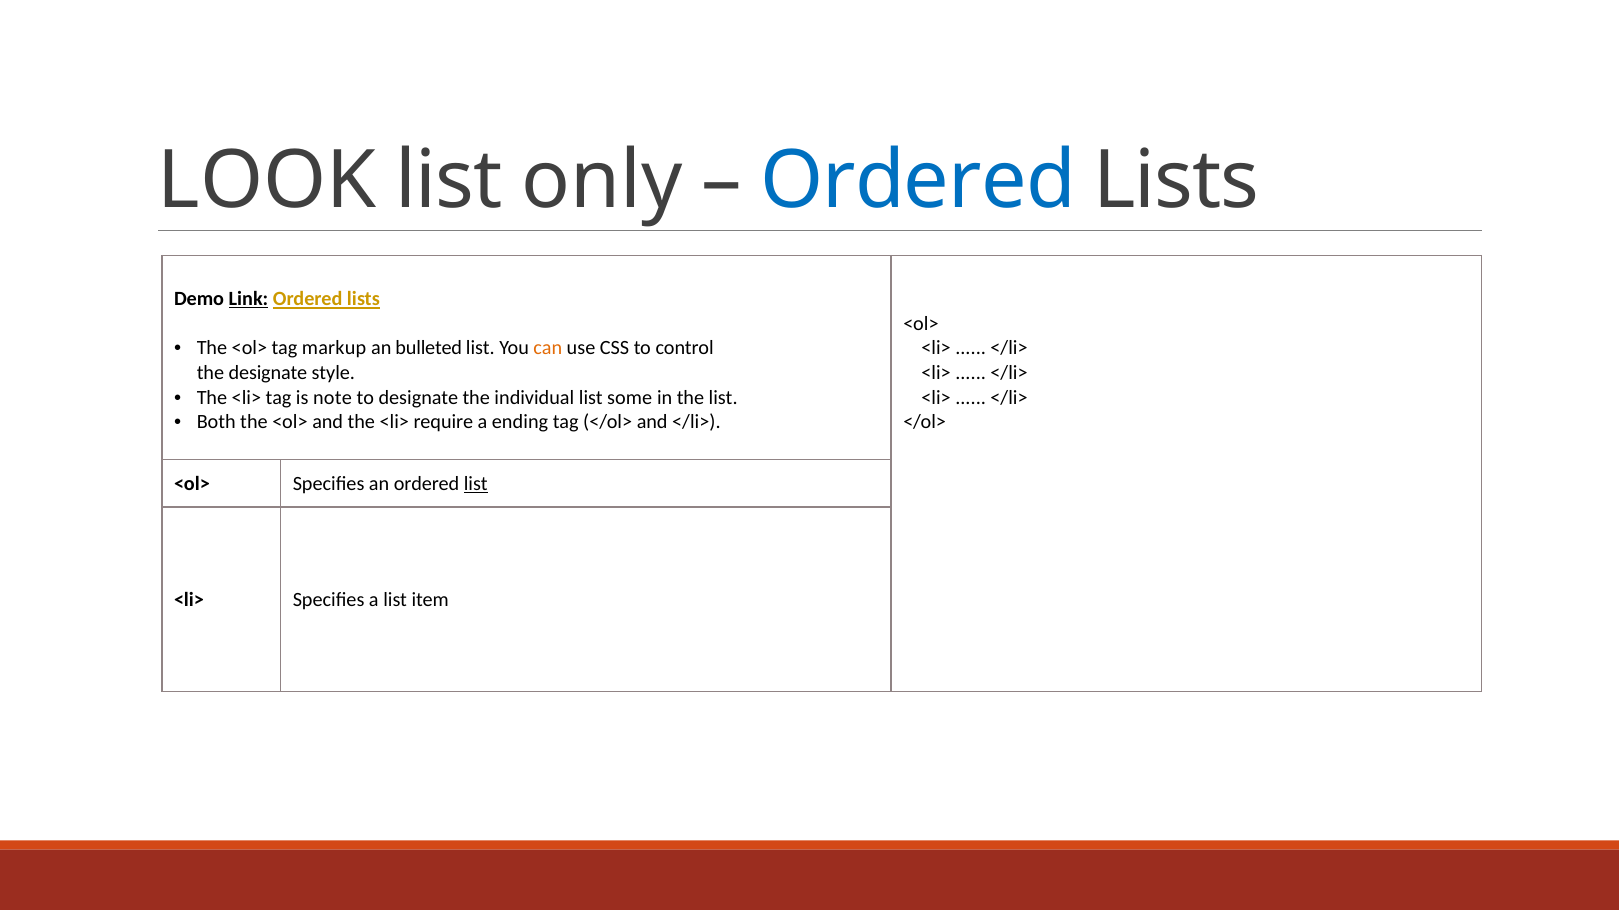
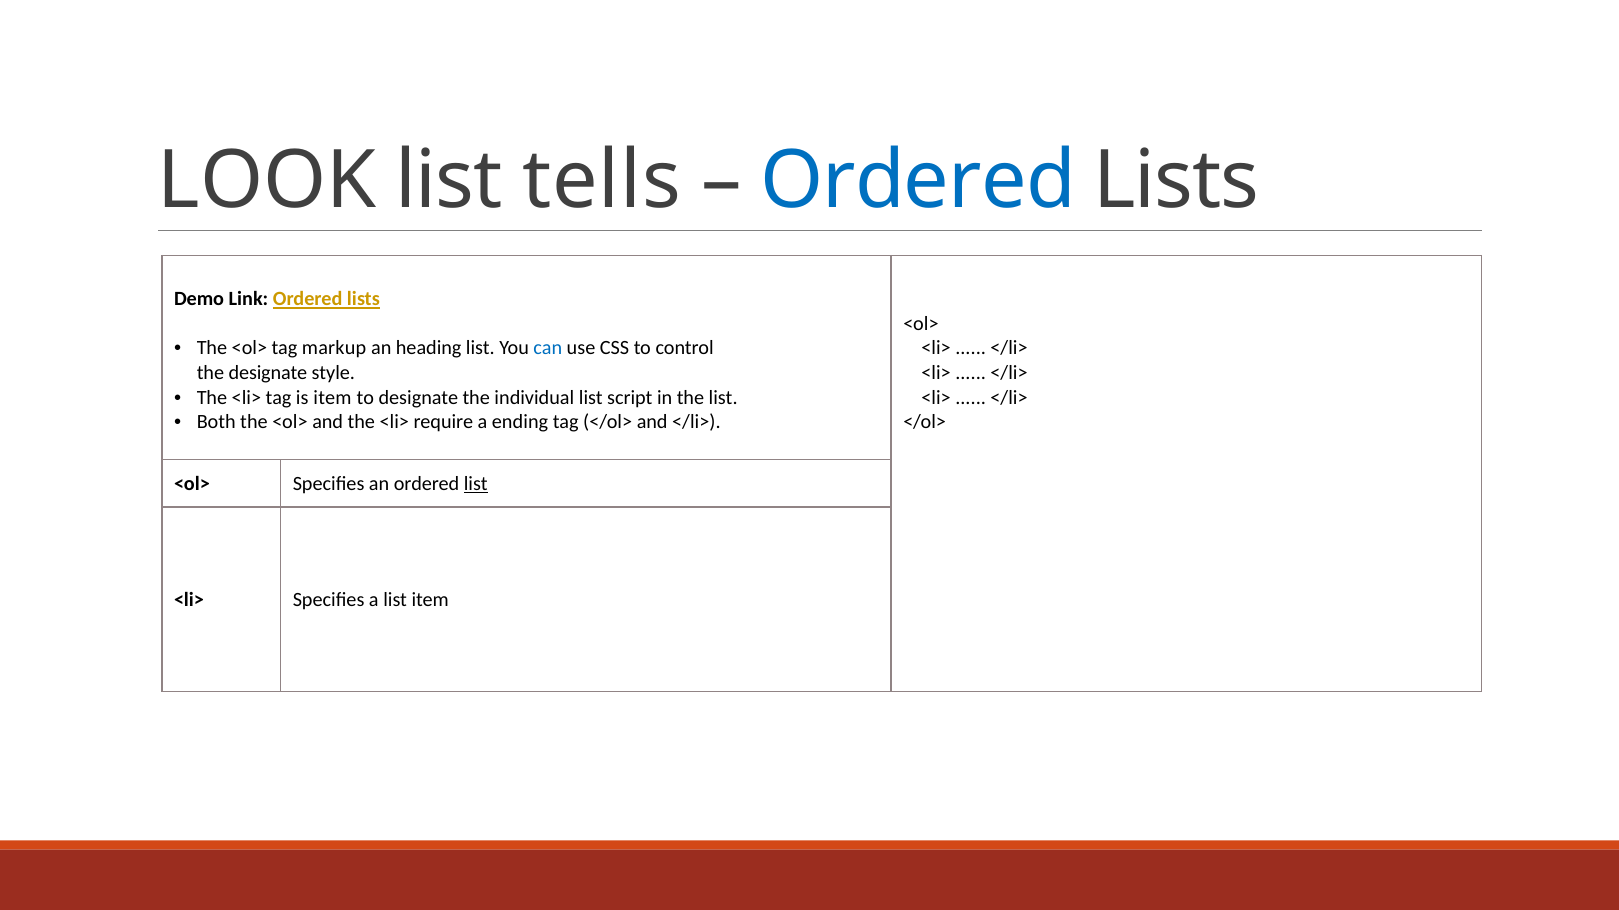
only: only -> tells
Link underline: present -> none
bulleted: bulleted -> heading
can colour: orange -> blue
is note: note -> item
some: some -> script
